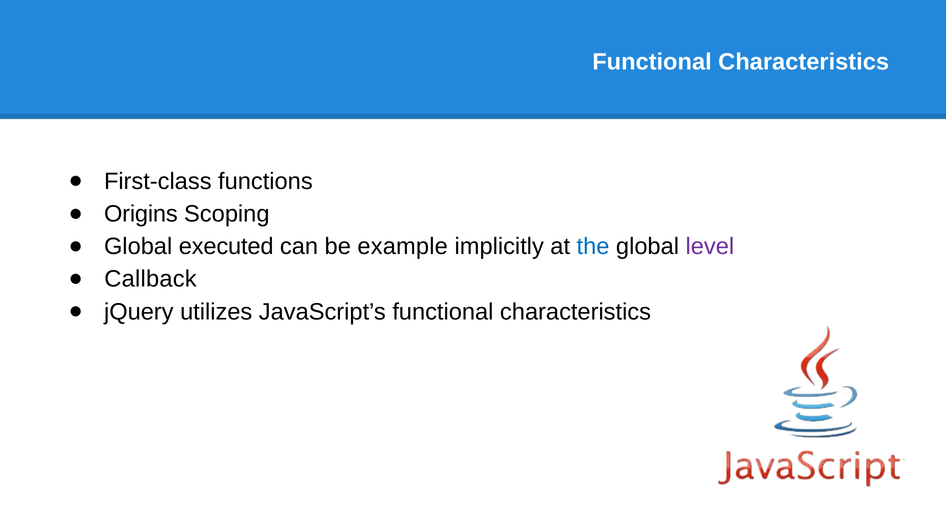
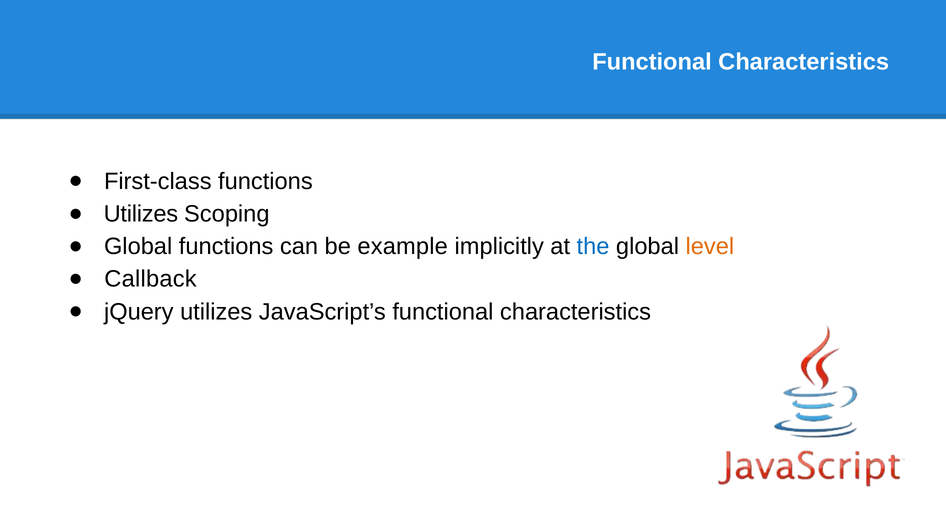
Origins at (141, 214): Origins -> Utilizes
Global executed: executed -> functions
level colour: purple -> orange
